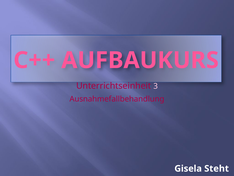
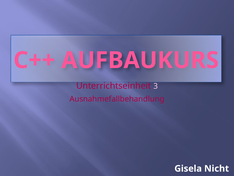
Steht: Steht -> Nicht
